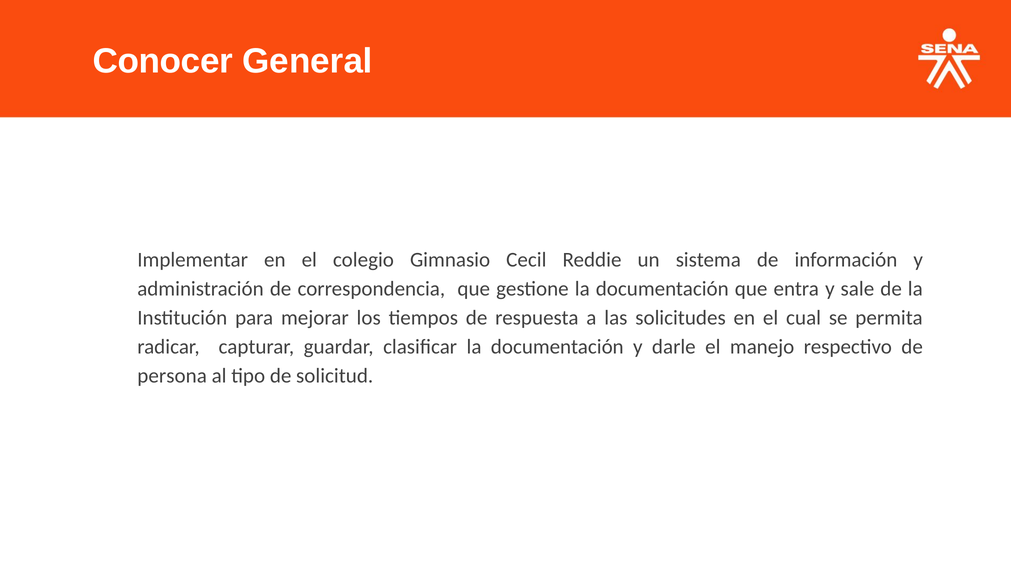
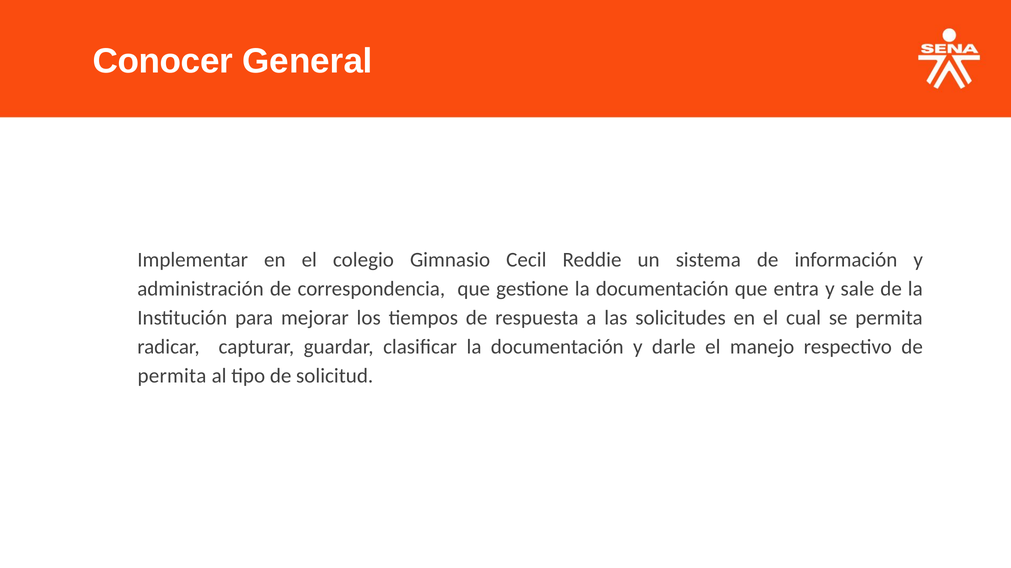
persona at (172, 376): persona -> permita
